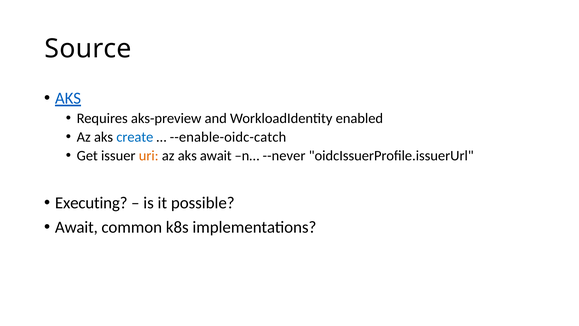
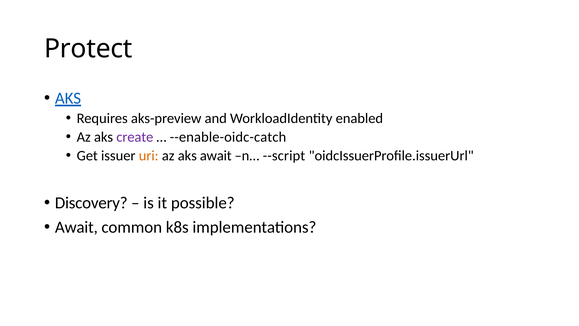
Source: Source -> Protect
create colour: blue -> purple
--never: --never -> --script
Executing: Executing -> Discovery
